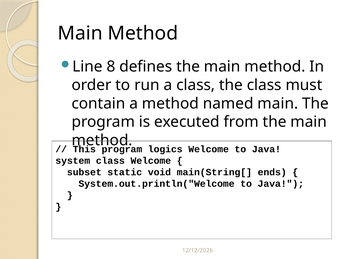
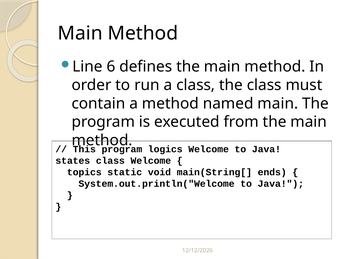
8: 8 -> 6
system: system -> states
subset: subset -> topics
